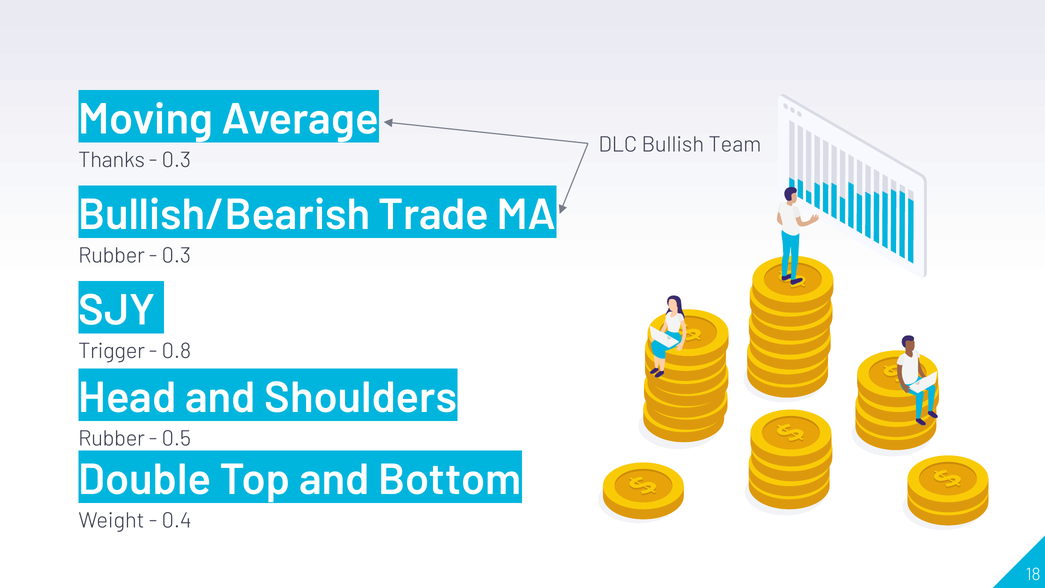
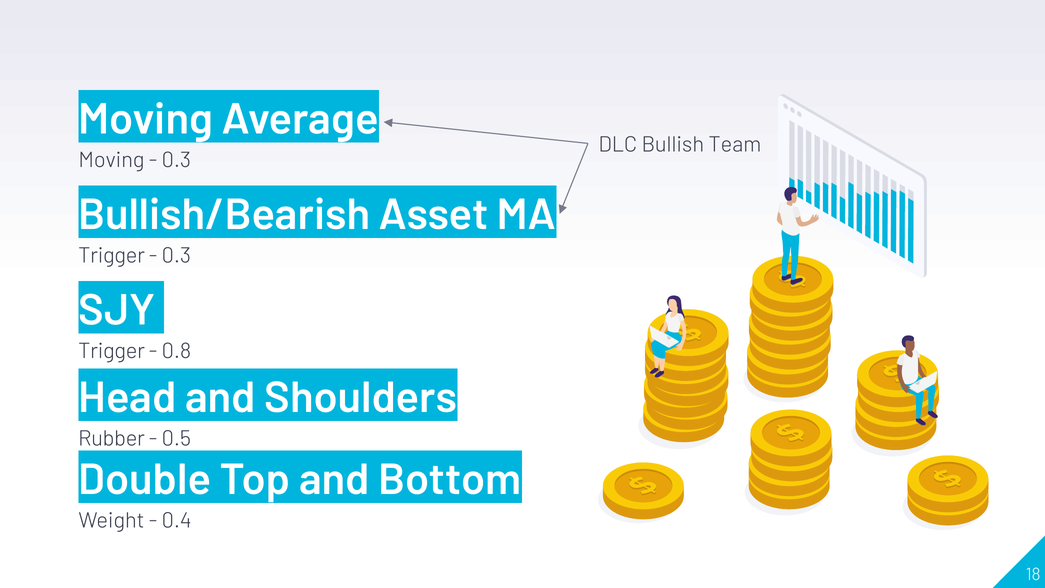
Thanks at (112, 160): Thanks -> Moving
Trade: Trade -> Asset
Rubber at (112, 255): Rubber -> Trigger
